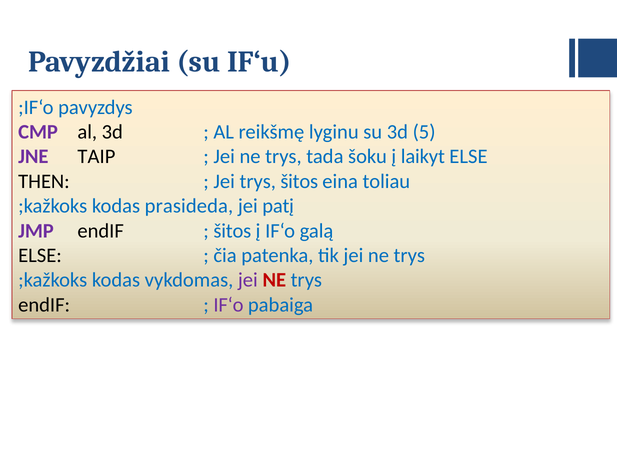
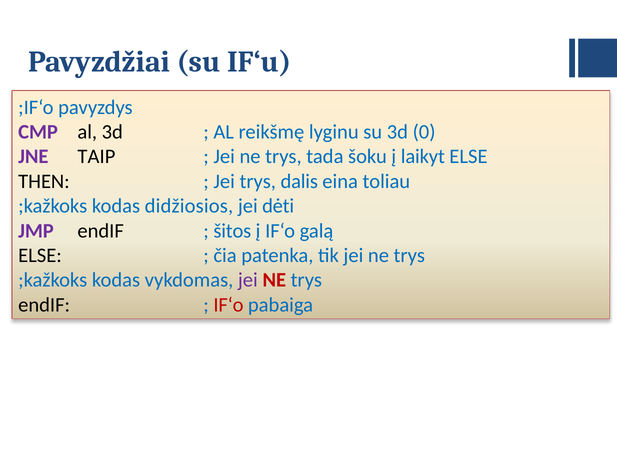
5: 5 -> 0
trys šitos: šitos -> dalis
prasideda: prasideda -> didžiosios
patį: patį -> dėti
IF‘o at (228, 305) colour: purple -> red
